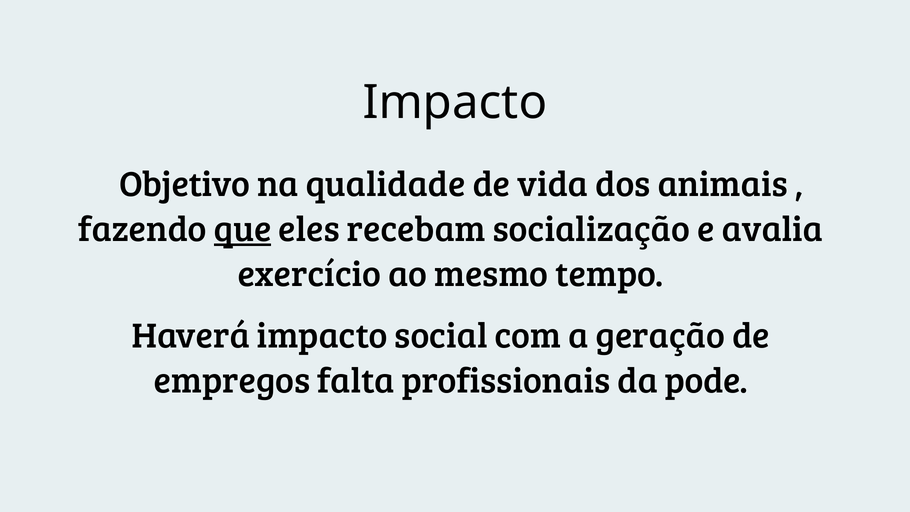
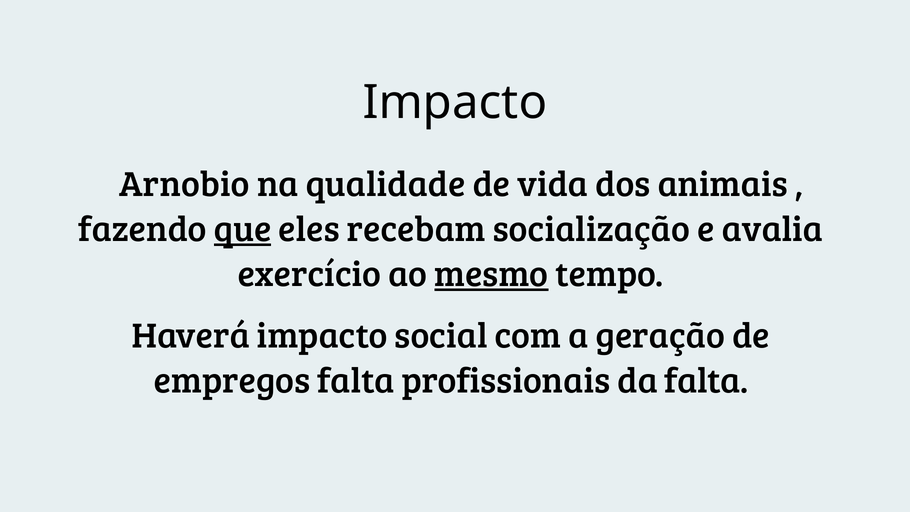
Objetivo: Objetivo -> Arnobio
mesmo underline: none -> present
da pode: pode -> falta
